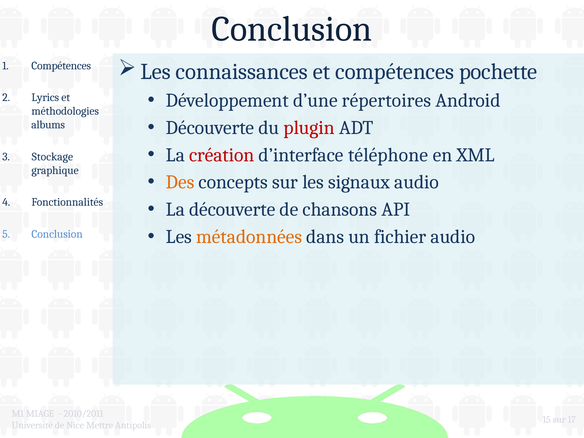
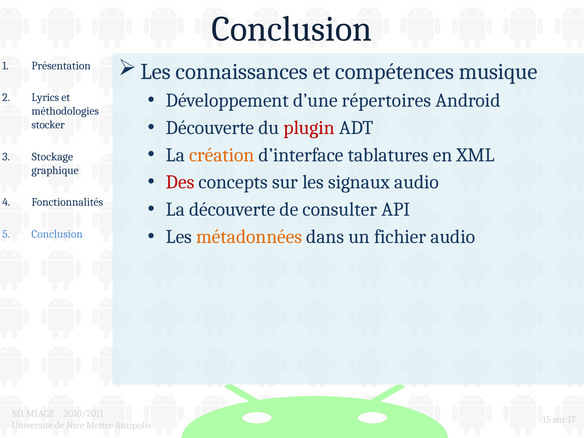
pochette: pochette -> musique
Compétences at (61, 66): Compétences -> Présentation
albums: albums -> stocker
création colour: red -> orange
téléphone: téléphone -> tablatures
Des colour: orange -> red
chansons: chansons -> consulter
